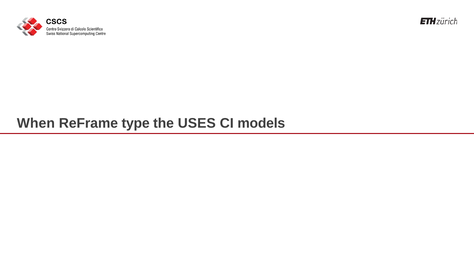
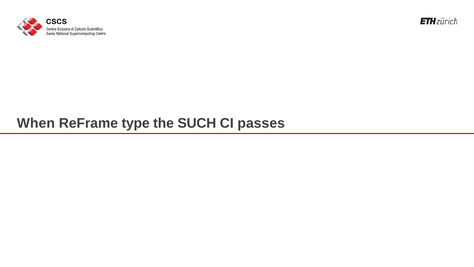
USES: USES -> SUCH
models: models -> passes
